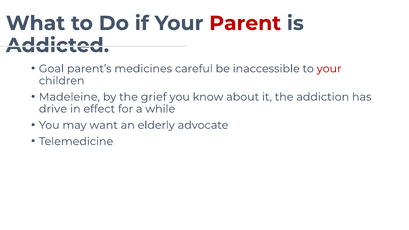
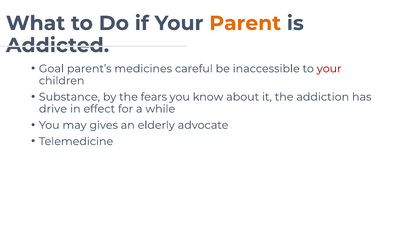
Parent colour: red -> orange
Madeleine: Madeleine -> Substance
grief: grief -> fears
want: want -> gives
